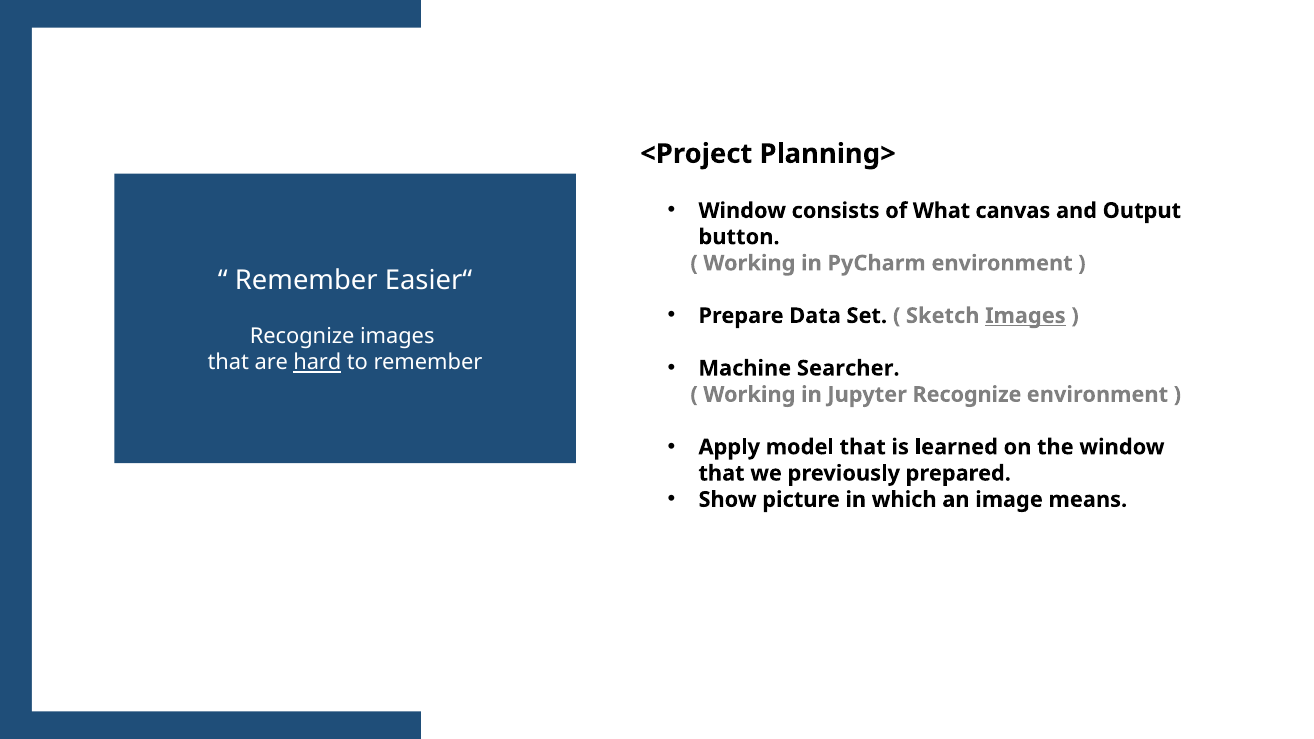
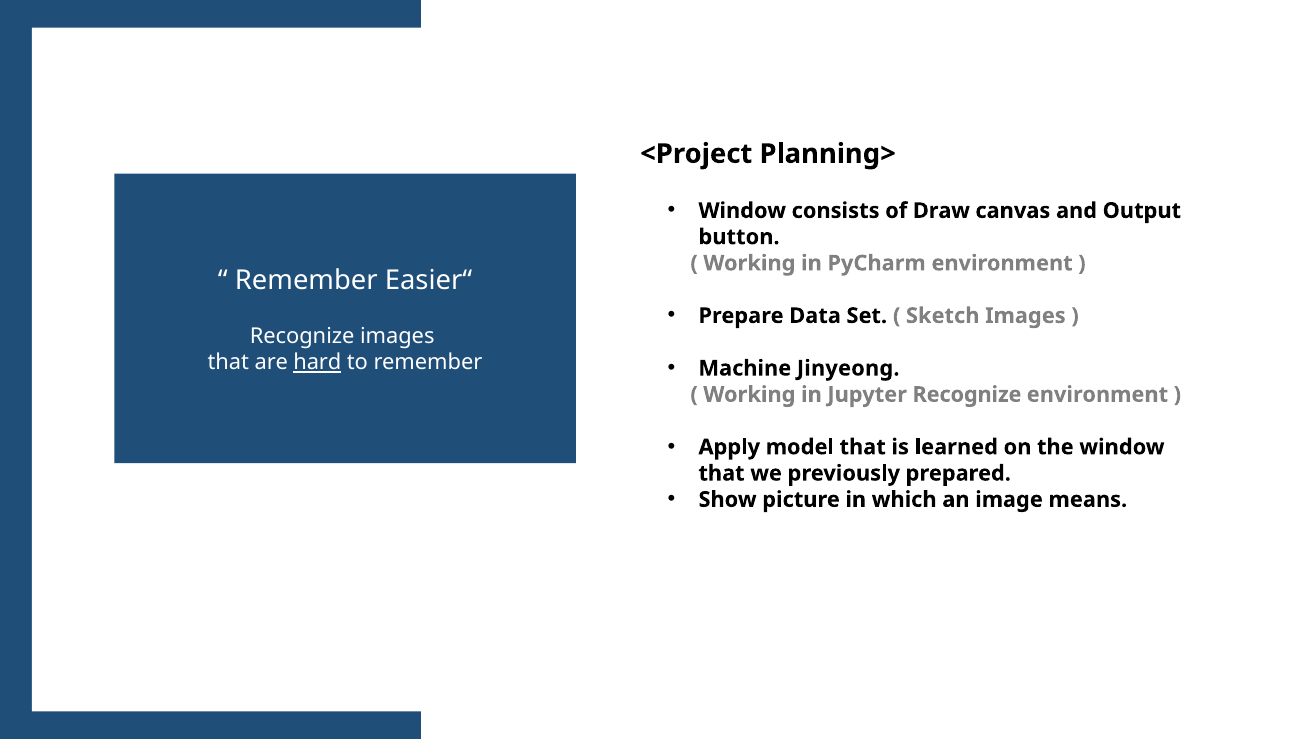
What: What -> Draw
Images at (1025, 316) underline: present -> none
Searcher: Searcher -> Jinyeong
